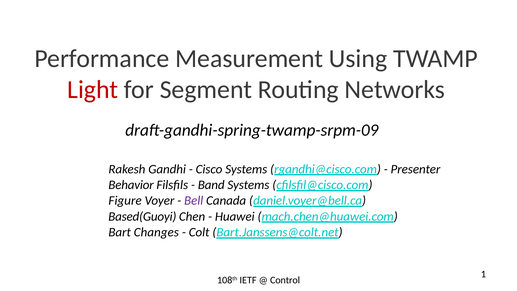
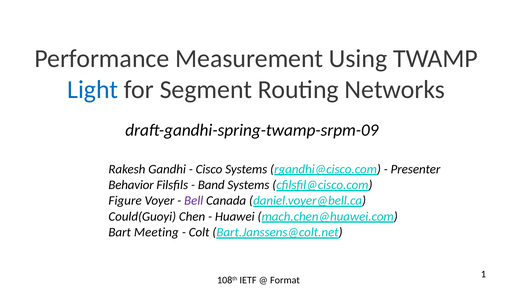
Light colour: red -> blue
Based(Guoyi: Based(Guoyi -> Could(Guoyi
Changes: Changes -> Meeting
Control: Control -> Format
